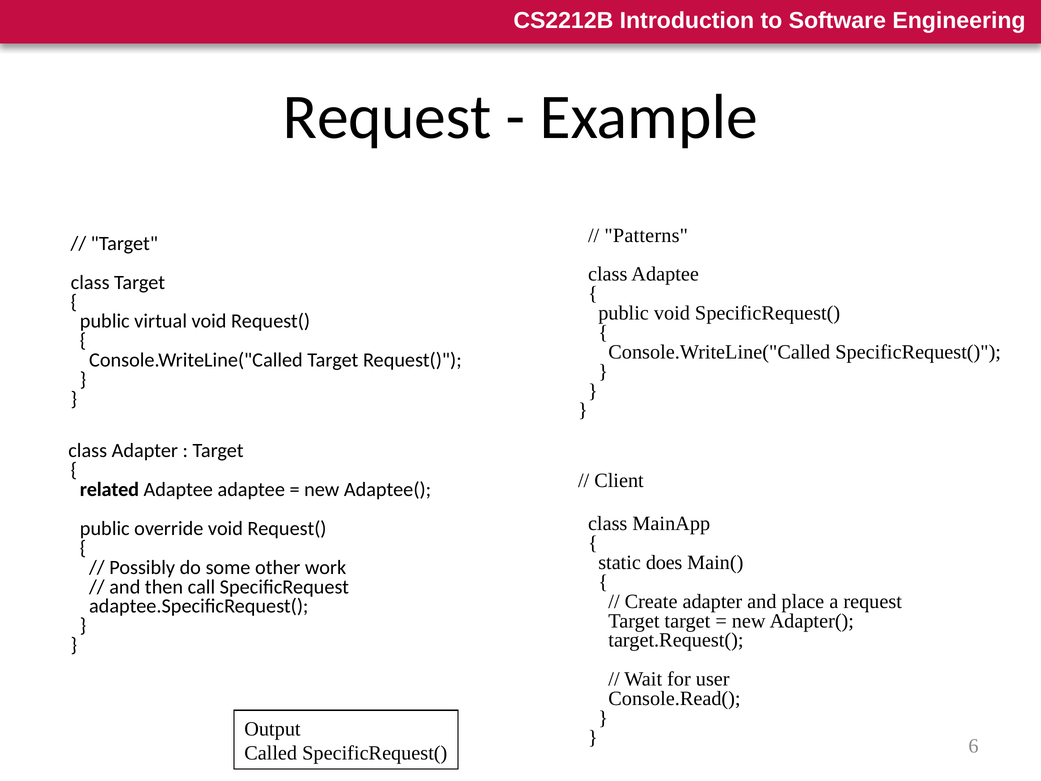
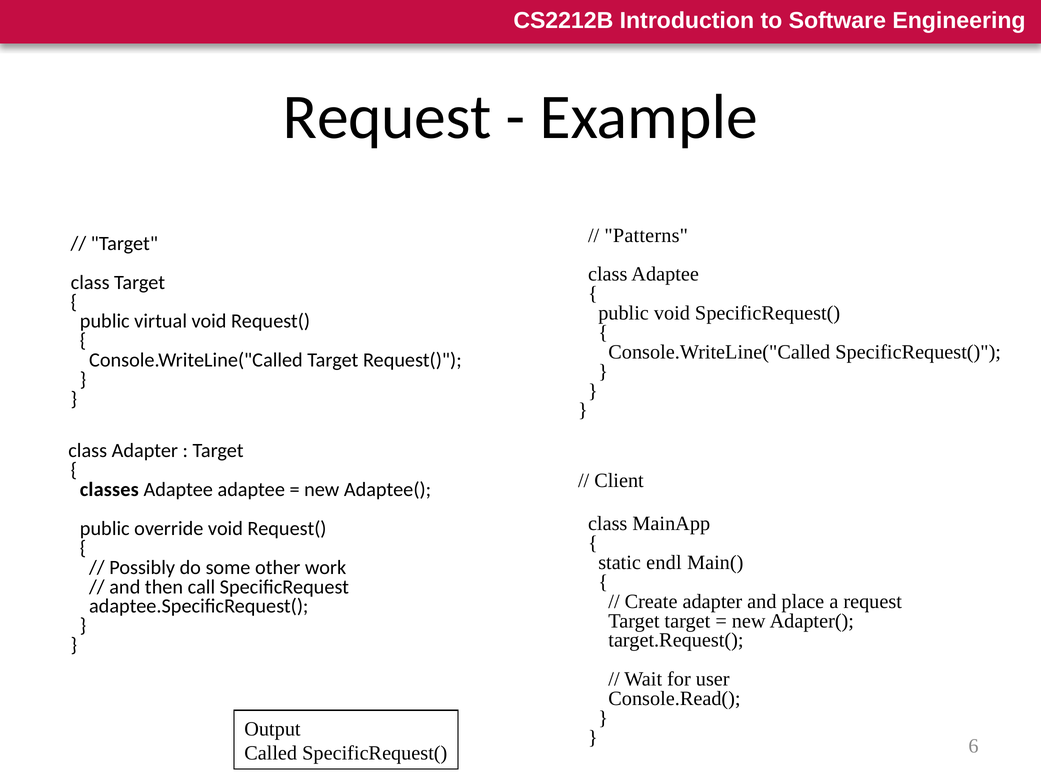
related: related -> classes
does: does -> endl
